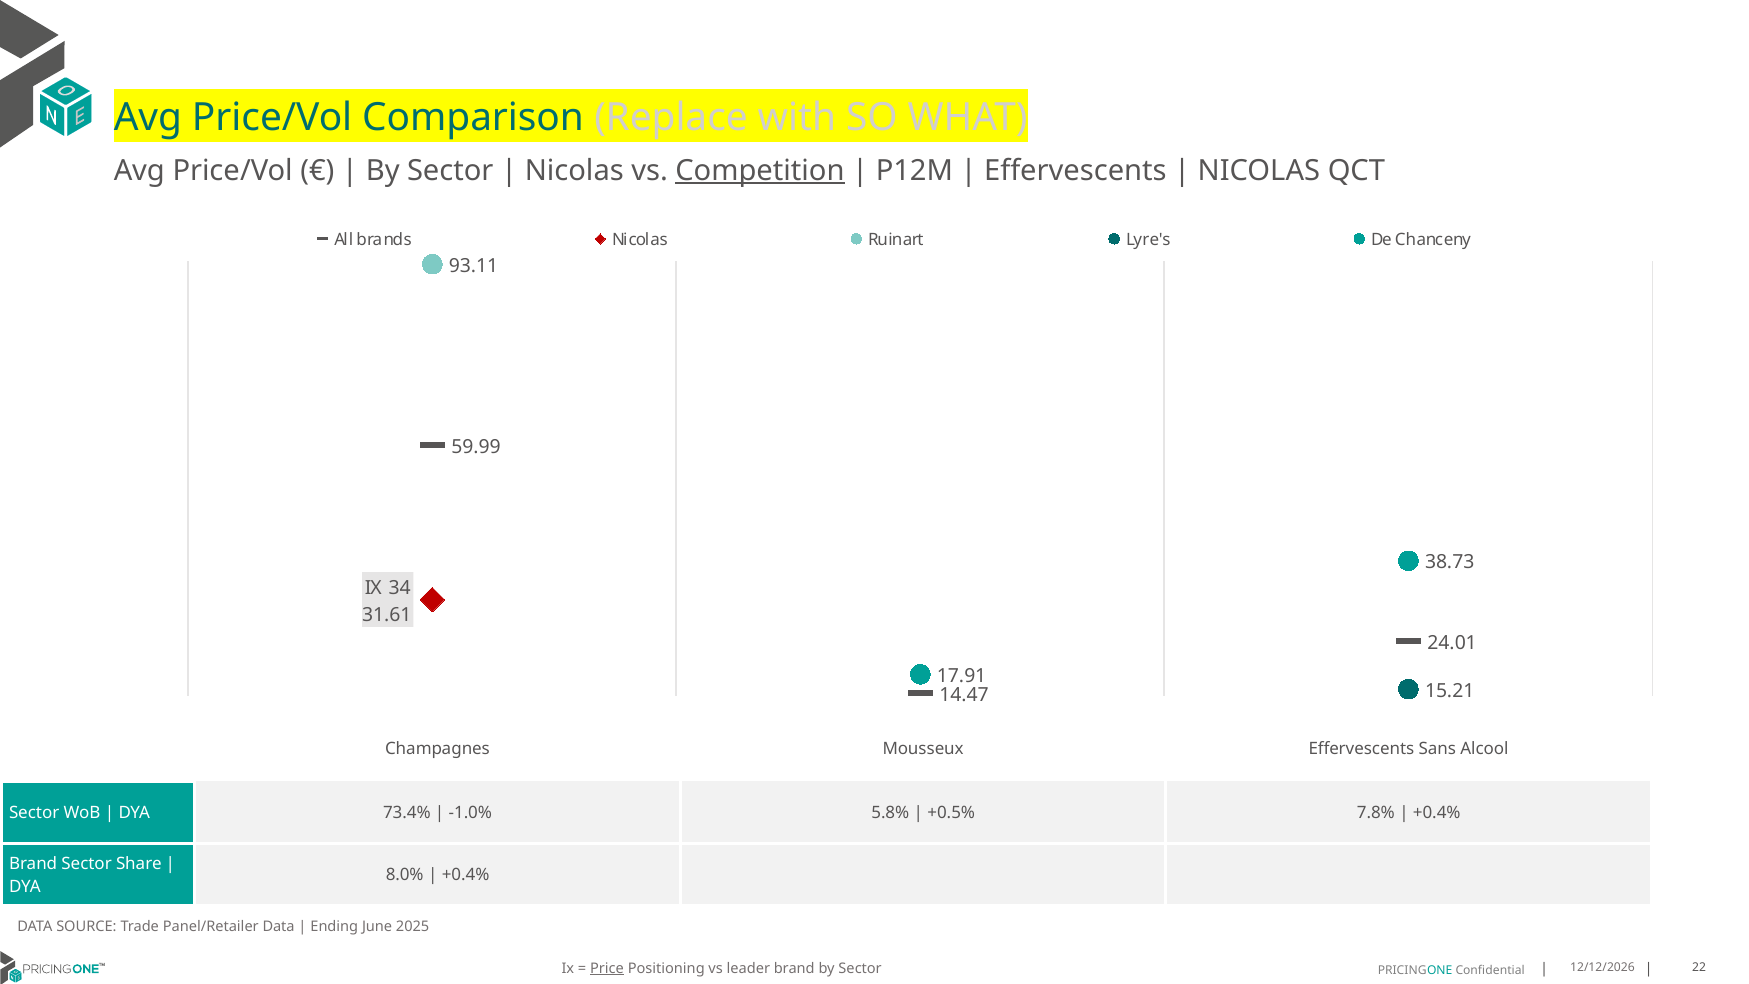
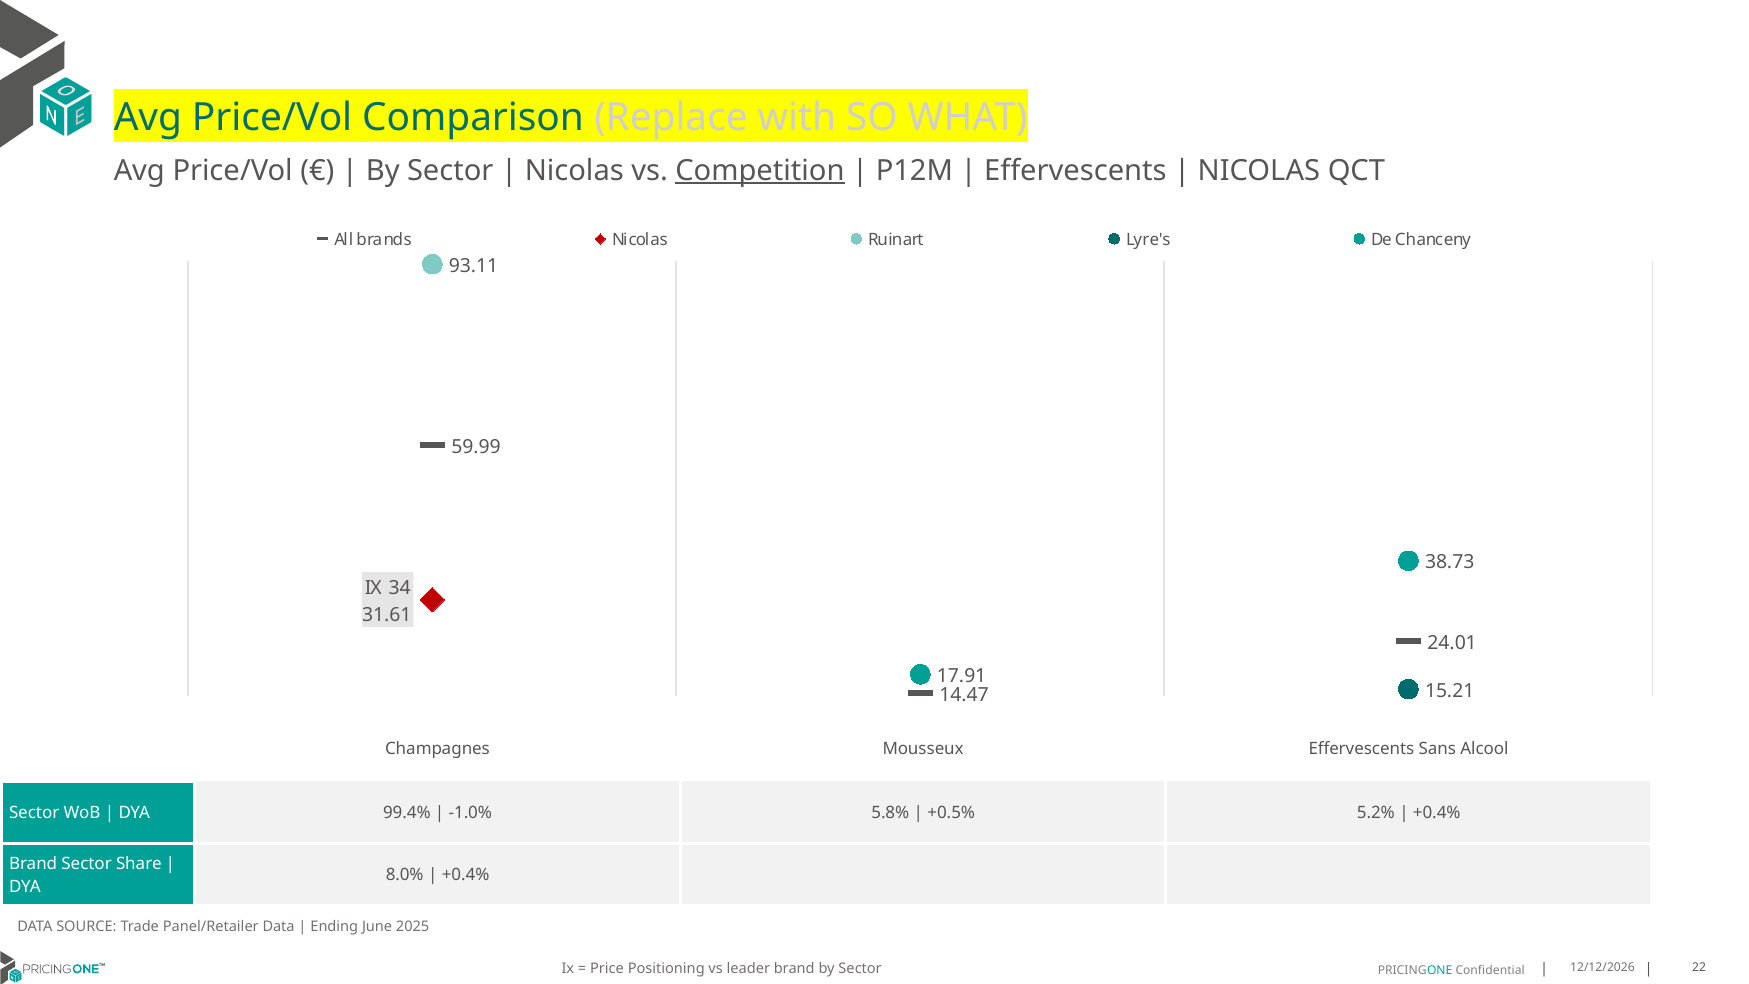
73.4%: 73.4% -> 99.4%
7.8%: 7.8% -> 5.2%
Price underline: present -> none
